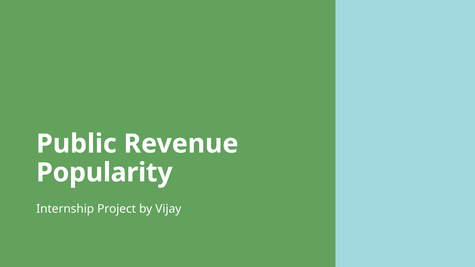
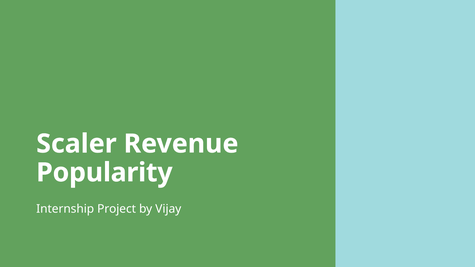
Public: Public -> Scaler
